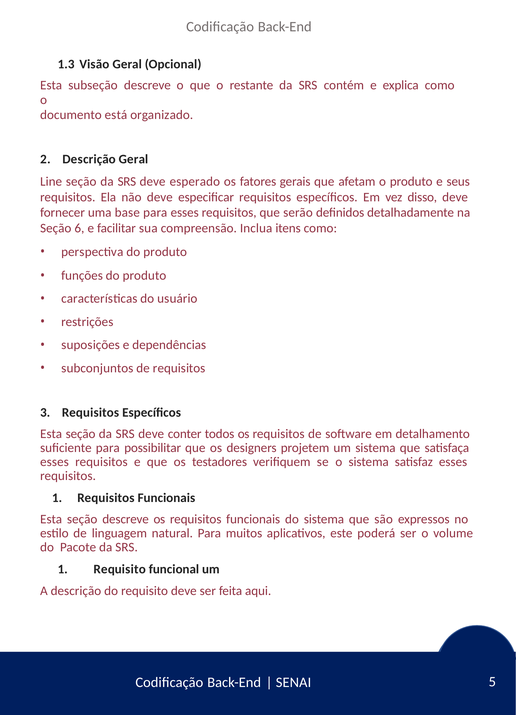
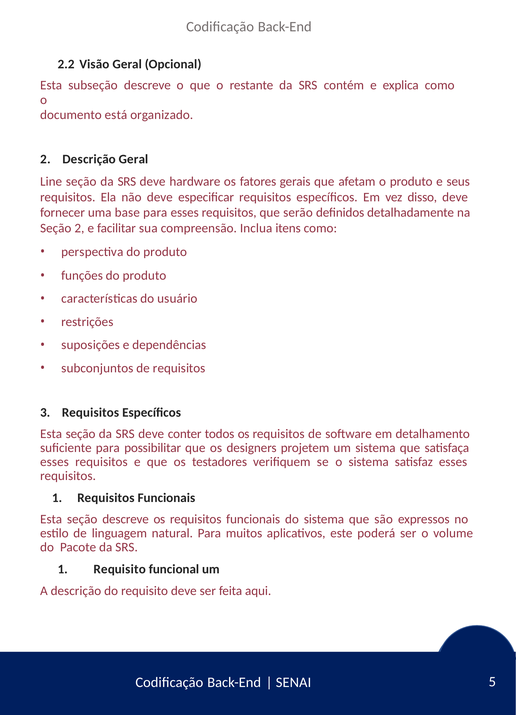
1.3: 1.3 -> 2.2
esperado: esperado -> hardware
Seção 6: 6 -> 2
